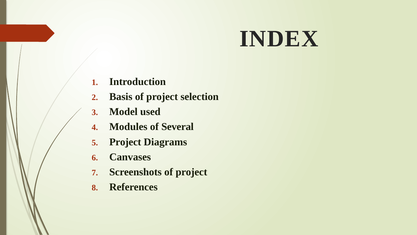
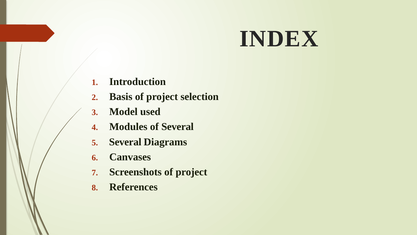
Project at (125, 142): Project -> Several
